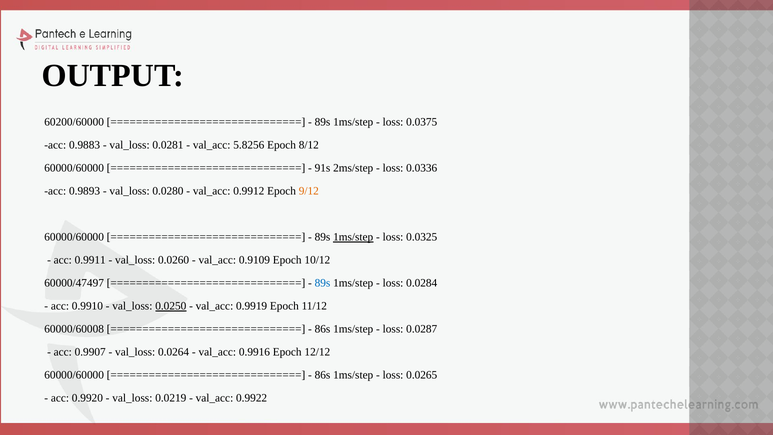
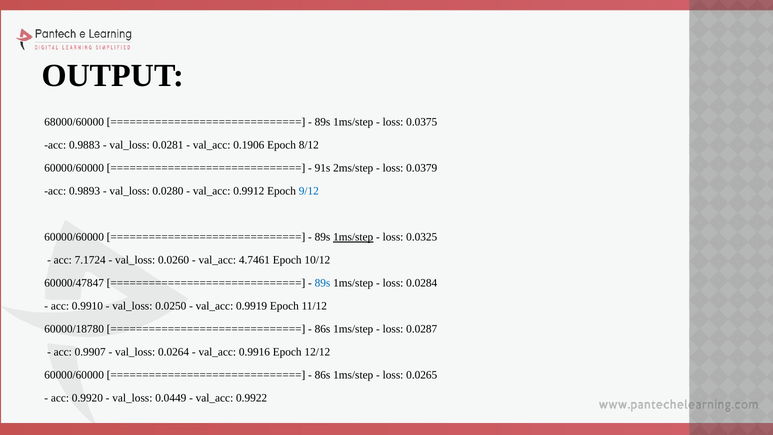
60200/60000: 60200/60000 -> 68000/60000
5.8256: 5.8256 -> 0.1906
0.0336: 0.0336 -> 0.0379
9/12 colour: orange -> blue
0.9911: 0.9911 -> 7.1724
0.9109: 0.9109 -> 4.7461
60000/47497: 60000/47497 -> 60000/47847
0.0250 underline: present -> none
60000/60008: 60000/60008 -> 60000/18780
0.0219: 0.0219 -> 0.0449
